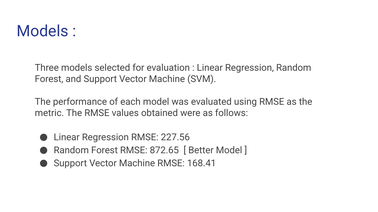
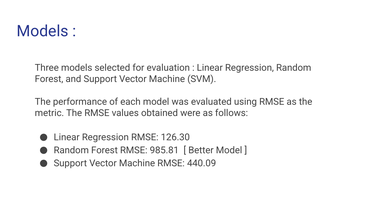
227.56: 227.56 -> 126.30
872.65: 872.65 -> 985.81
168.41: 168.41 -> 440.09
